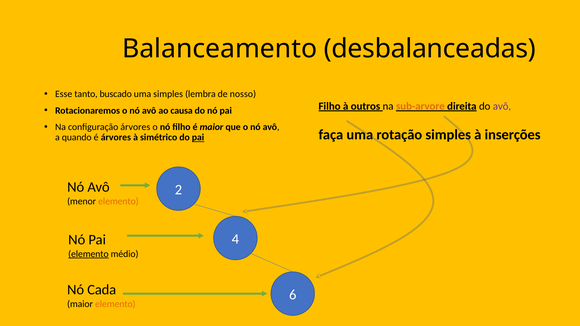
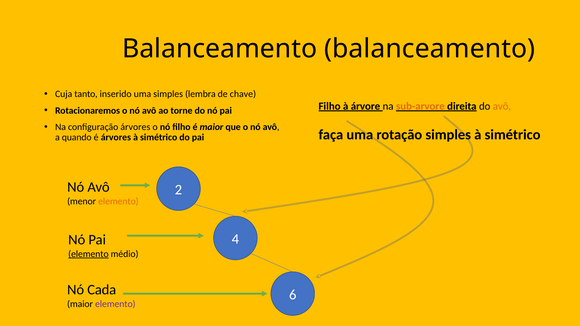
Balanceamento desbalanceadas: desbalanceadas -> balanceamento
Esse: Esse -> Cuja
buscado: buscado -> inserido
nosso: nosso -> chave
outros: outros -> árvore
avô at (502, 106) colour: purple -> orange
causa: causa -> torne
inserções at (513, 135): inserções -> simétrico
pai at (198, 138) underline: present -> none
elemento at (115, 304) colour: orange -> purple
